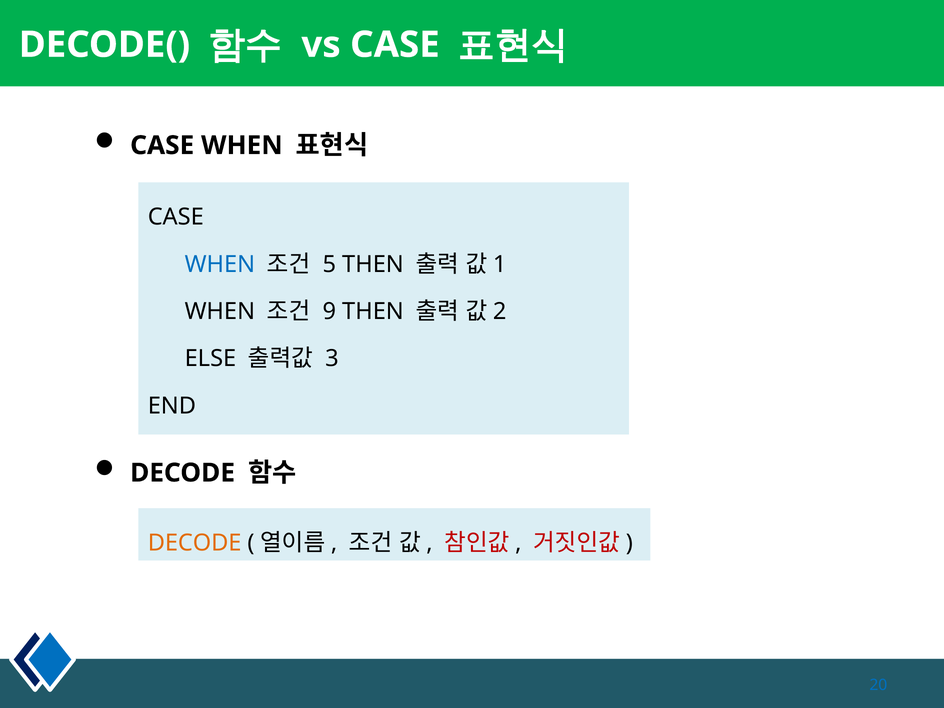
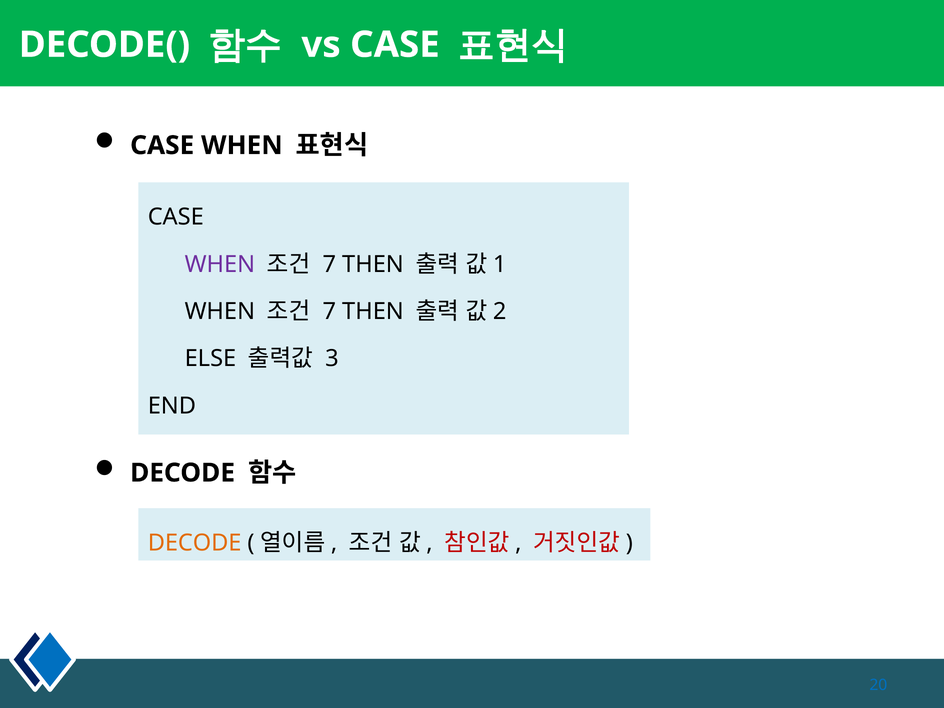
WHEN at (220, 264) colour: blue -> purple
5 at (329, 264): 5 -> 7
9 at (329, 311): 9 -> 7
